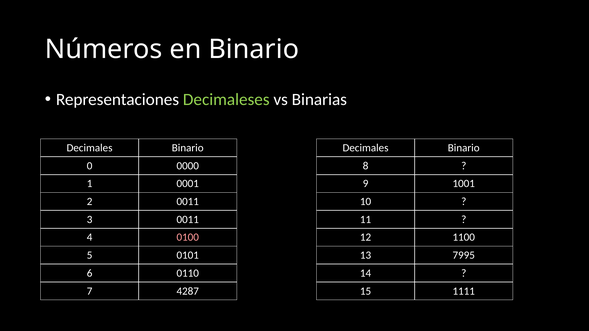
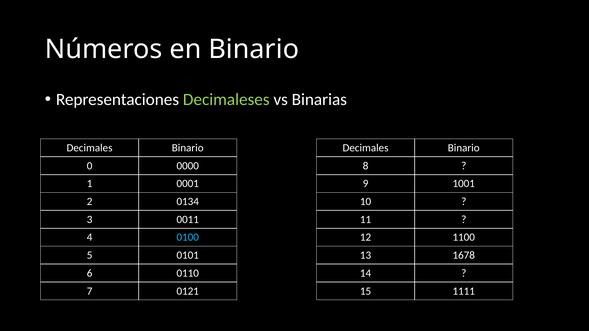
2 0011: 0011 -> 0134
0100 colour: pink -> light blue
7995: 7995 -> 1678
4287: 4287 -> 0121
